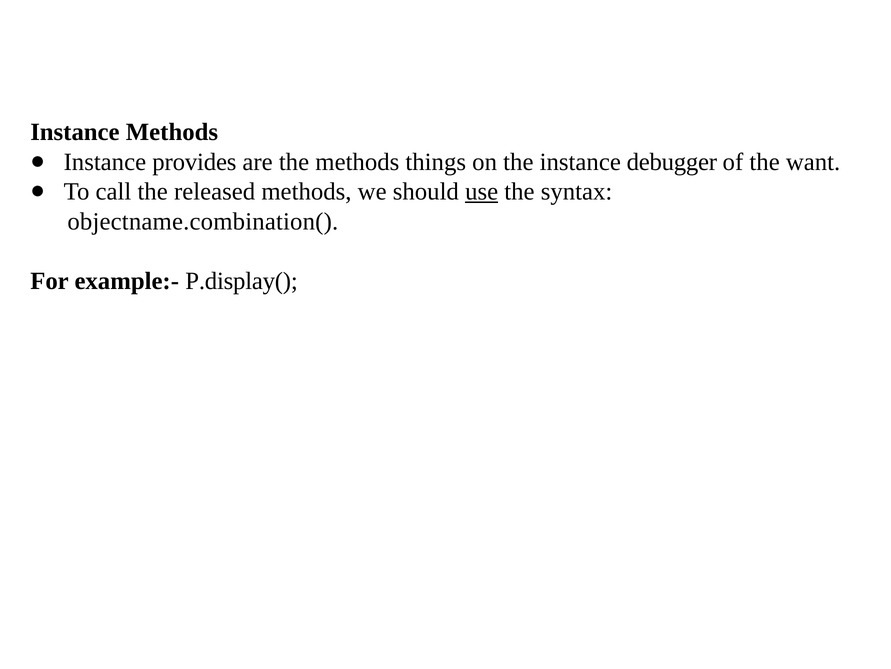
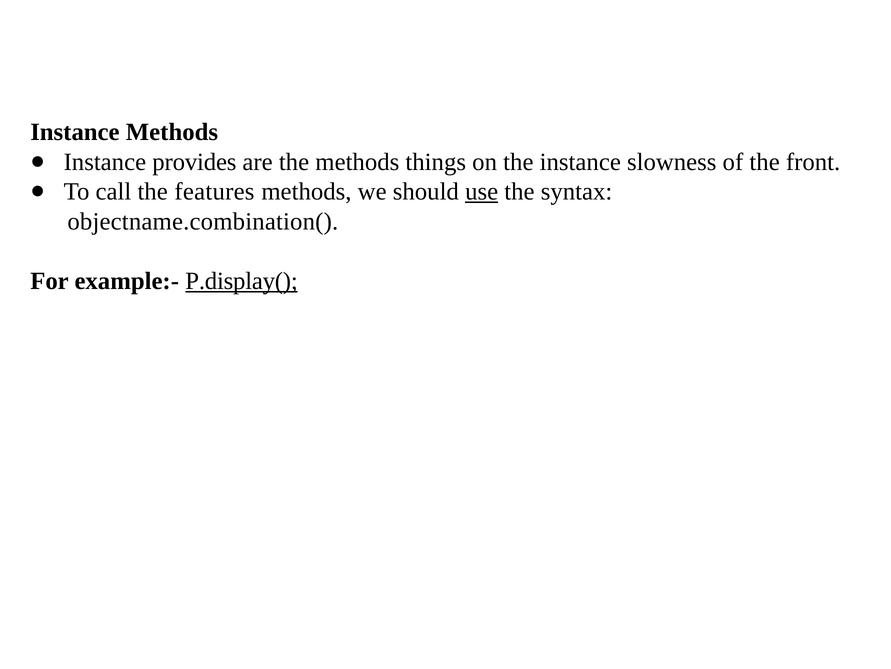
debugger: debugger -> slowness
want: want -> front
released: released -> features
P.display( underline: none -> present
